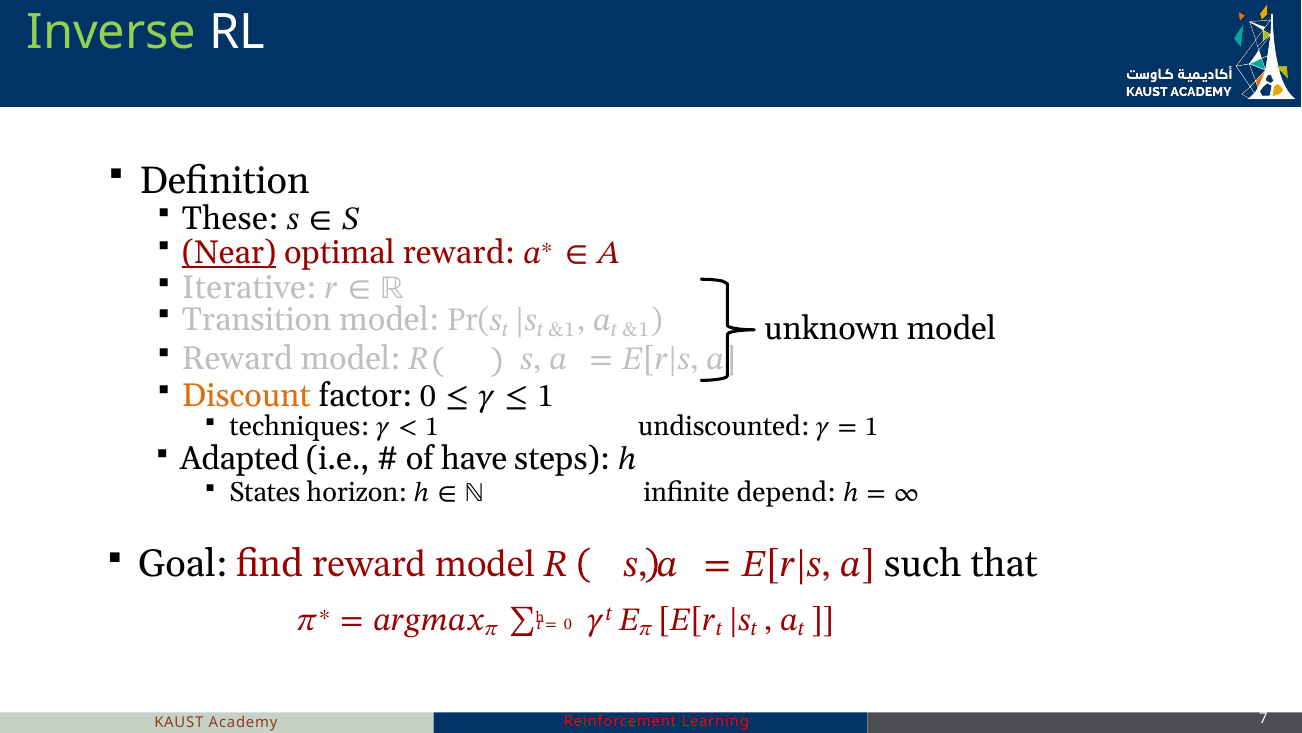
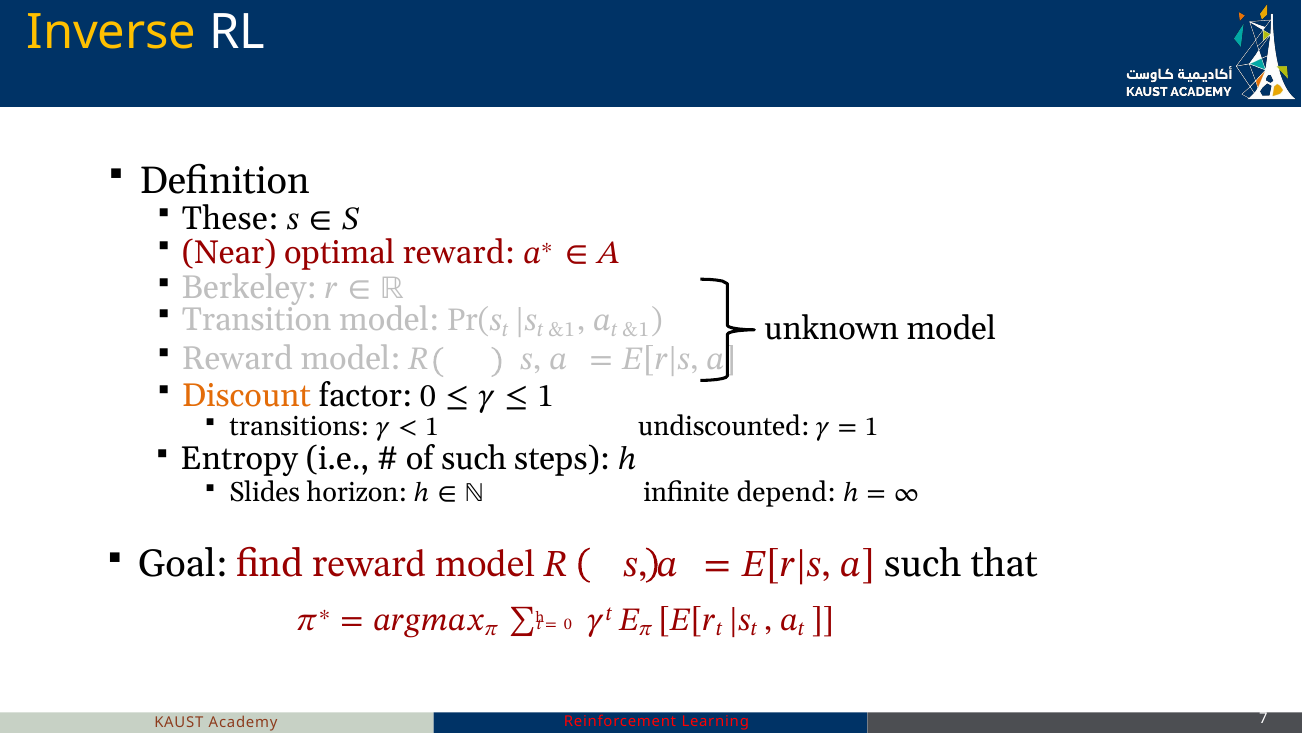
Inverse colour: light green -> yellow
Near underline: present -> none
Iterative: Iterative -> Berkeley
techniques: techniques -> transitions
Adapted: Adapted -> Entropy
have at (474, 458): have -> such
States: States -> Slides
